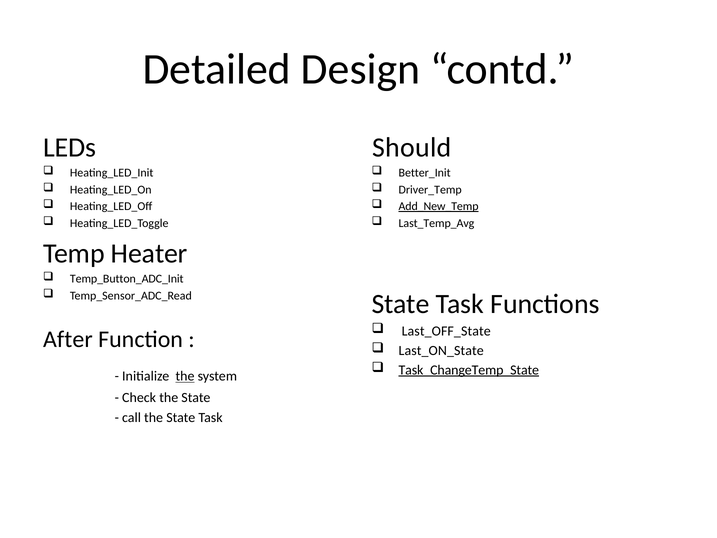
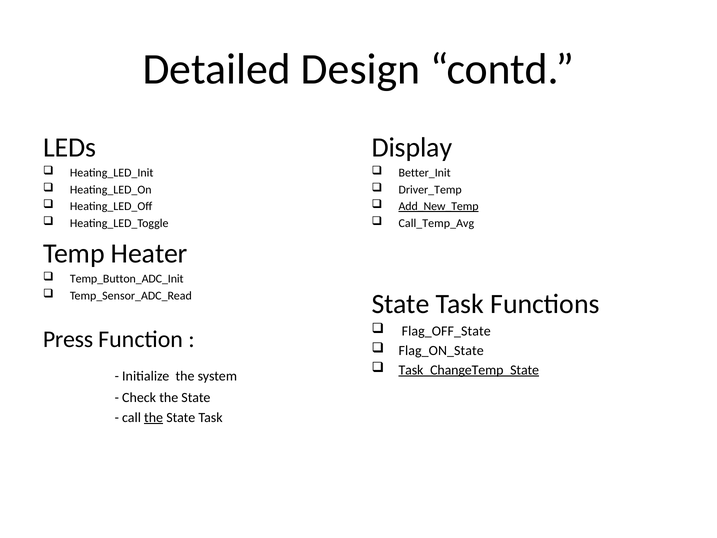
Should: Should -> Display
Last_Temp_Avg: Last_Temp_Avg -> Call_Temp_Avg
Last_OFF_State: Last_OFF_State -> Flag_OFF_State
After: After -> Press
Last_ON_State: Last_ON_State -> Flag_ON_State
the at (185, 376) underline: present -> none
the at (154, 417) underline: none -> present
